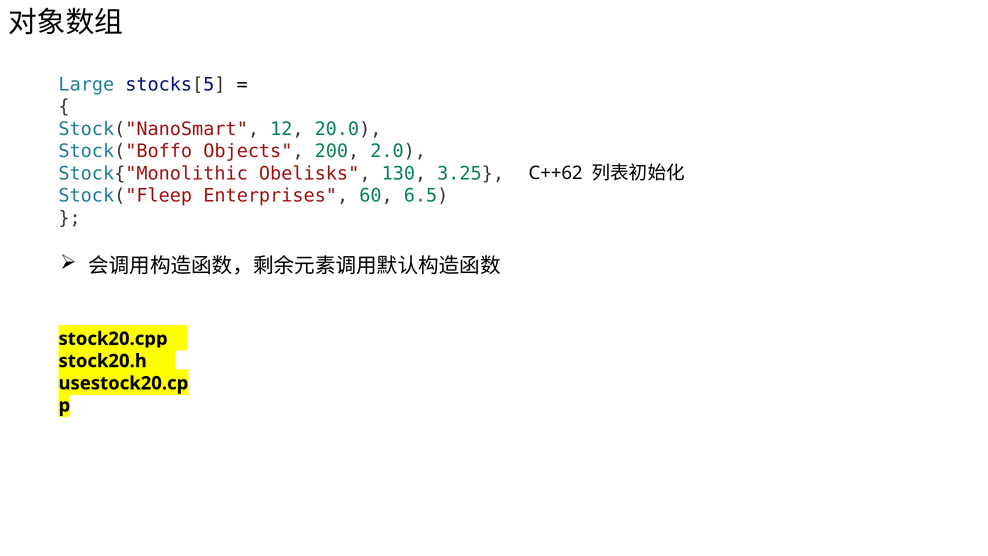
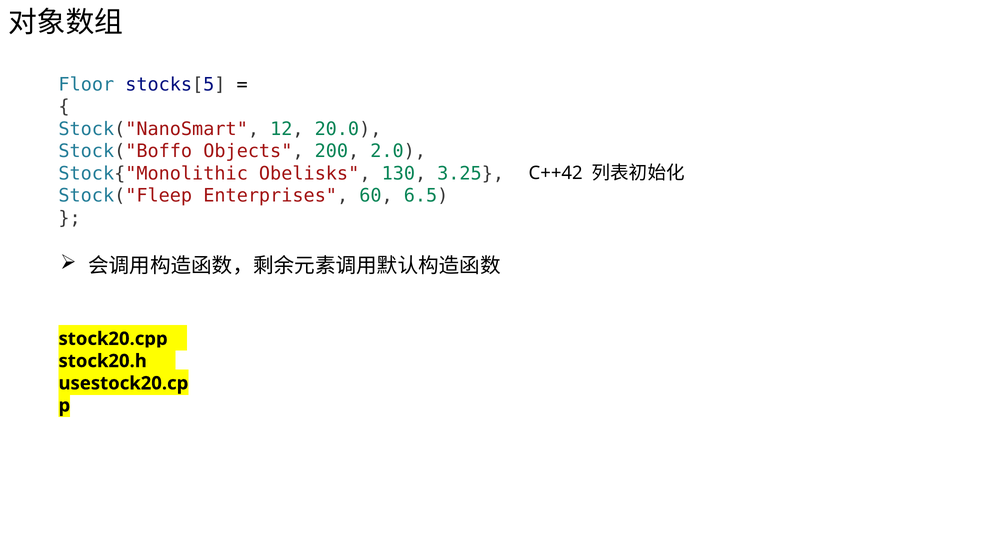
Large: Large -> Floor
C++62: C++62 -> C++42
